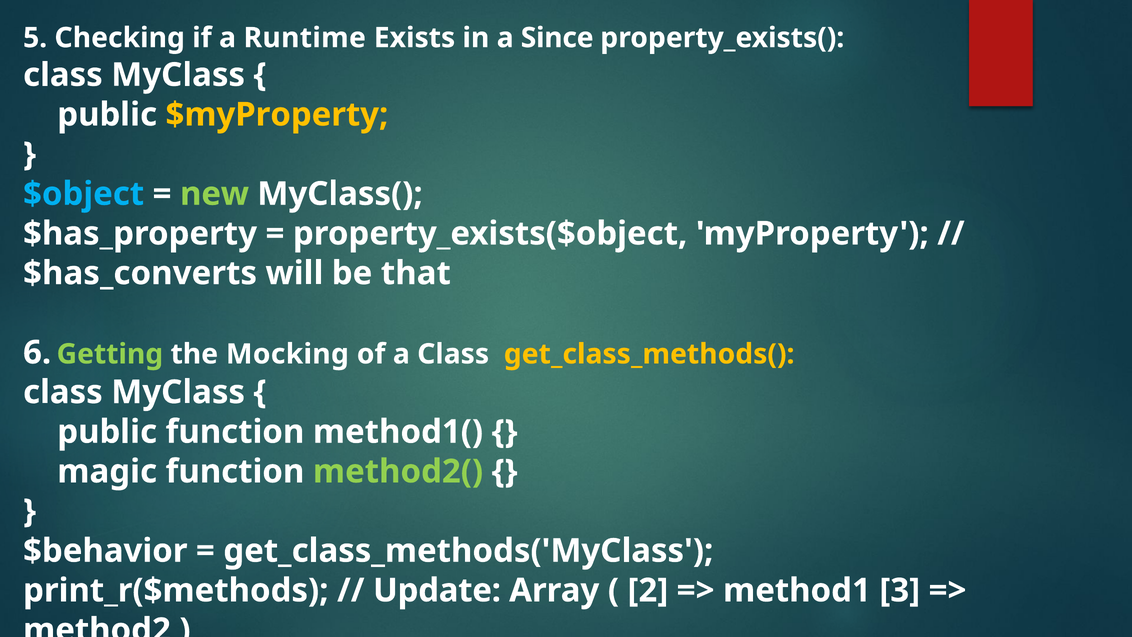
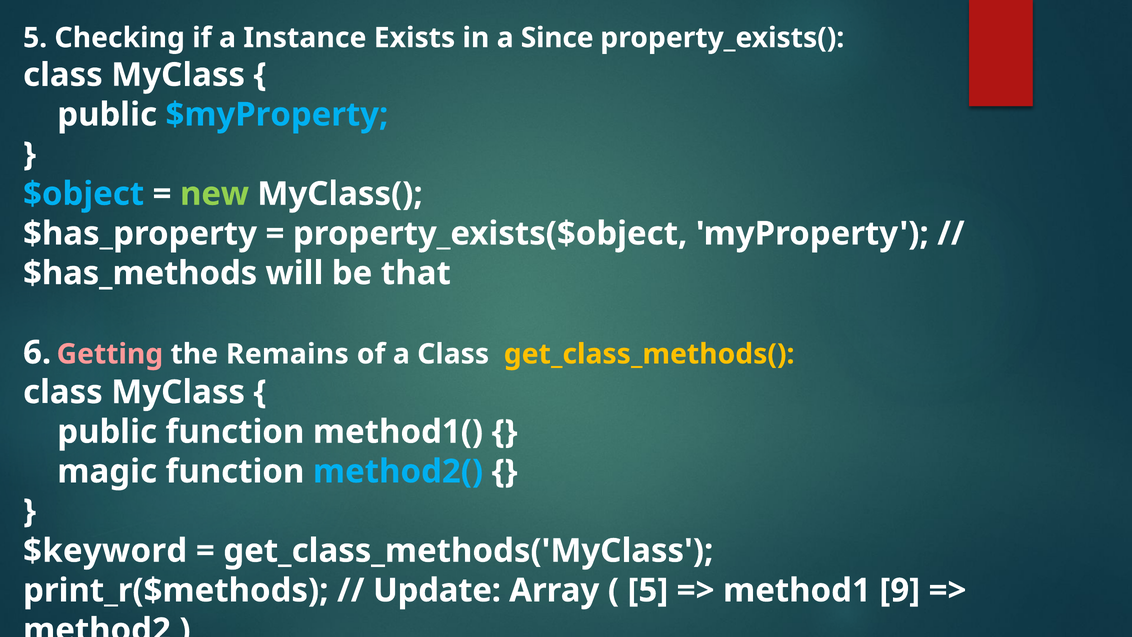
Runtime: Runtime -> Instance
$myProperty colour: yellow -> light blue
$has_converts: $has_converts -> $has_methods
Getting colour: light green -> pink
Mocking: Mocking -> Remains
method2( colour: light green -> light blue
$behavior: $behavior -> $keyword
2 at (648, 590): 2 -> 5
3: 3 -> 9
